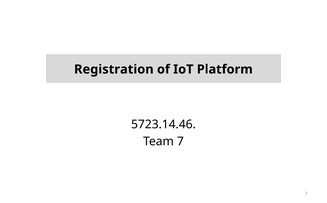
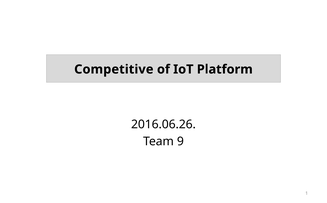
Registration: Registration -> Competitive
5723.14.46: 5723.14.46 -> 2016.06.26
7: 7 -> 9
